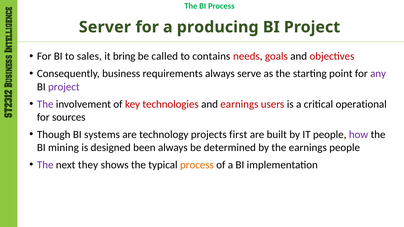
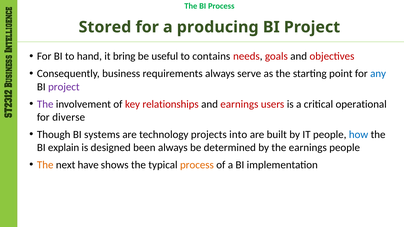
Server: Server -> Stored
sales: sales -> hand
called: called -> useful
any colour: purple -> blue
technologies: technologies -> relationships
sources: sources -> diverse
first: first -> into
how colour: purple -> blue
mining: mining -> explain
The at (45, 165) colour: purple -> orange
they: they -> have
